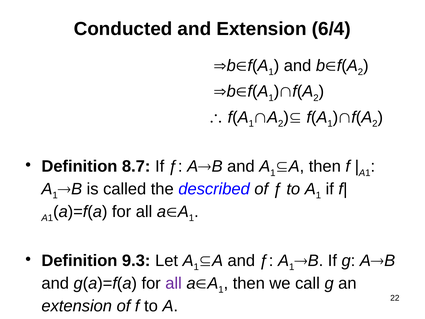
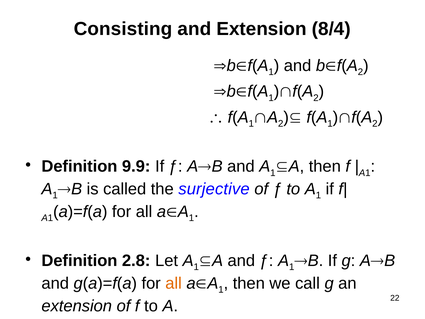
Conducted: Conducted -> Consisting
6/4: 6/4 -> 8/4
8.7: 8.7 -> 9.9
described: described -> surjective
9.3: 9.3 -> 2.8
all at (174, 283) colour: purple -> orange
